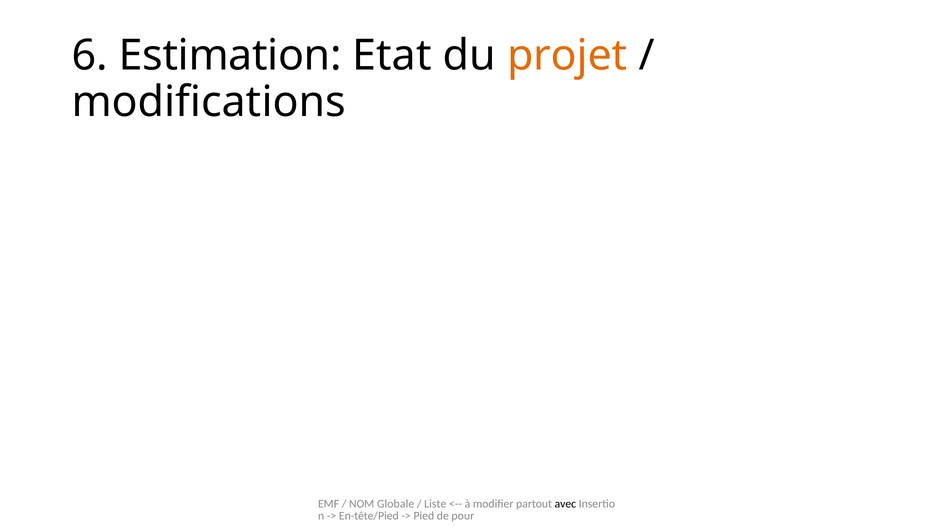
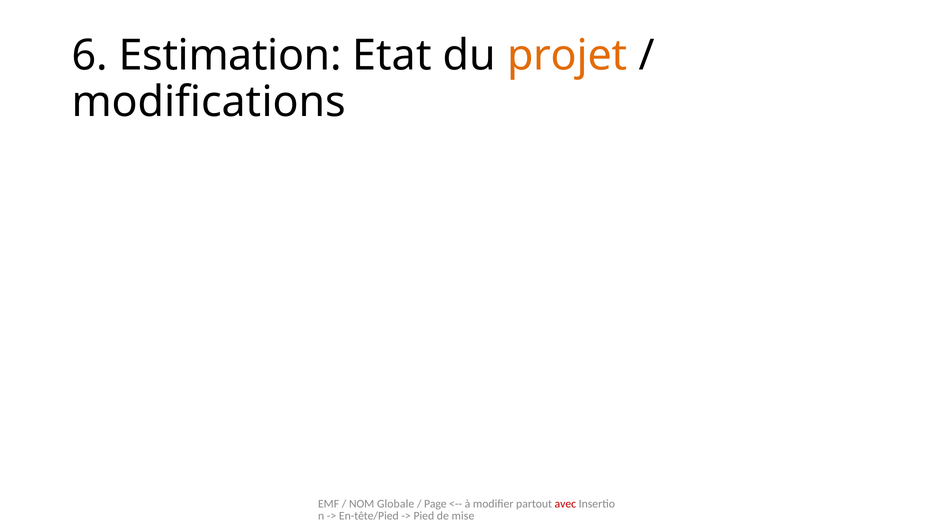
Liste: Liste -> Page
avec colour: black -> red
pour: pour -> mise
